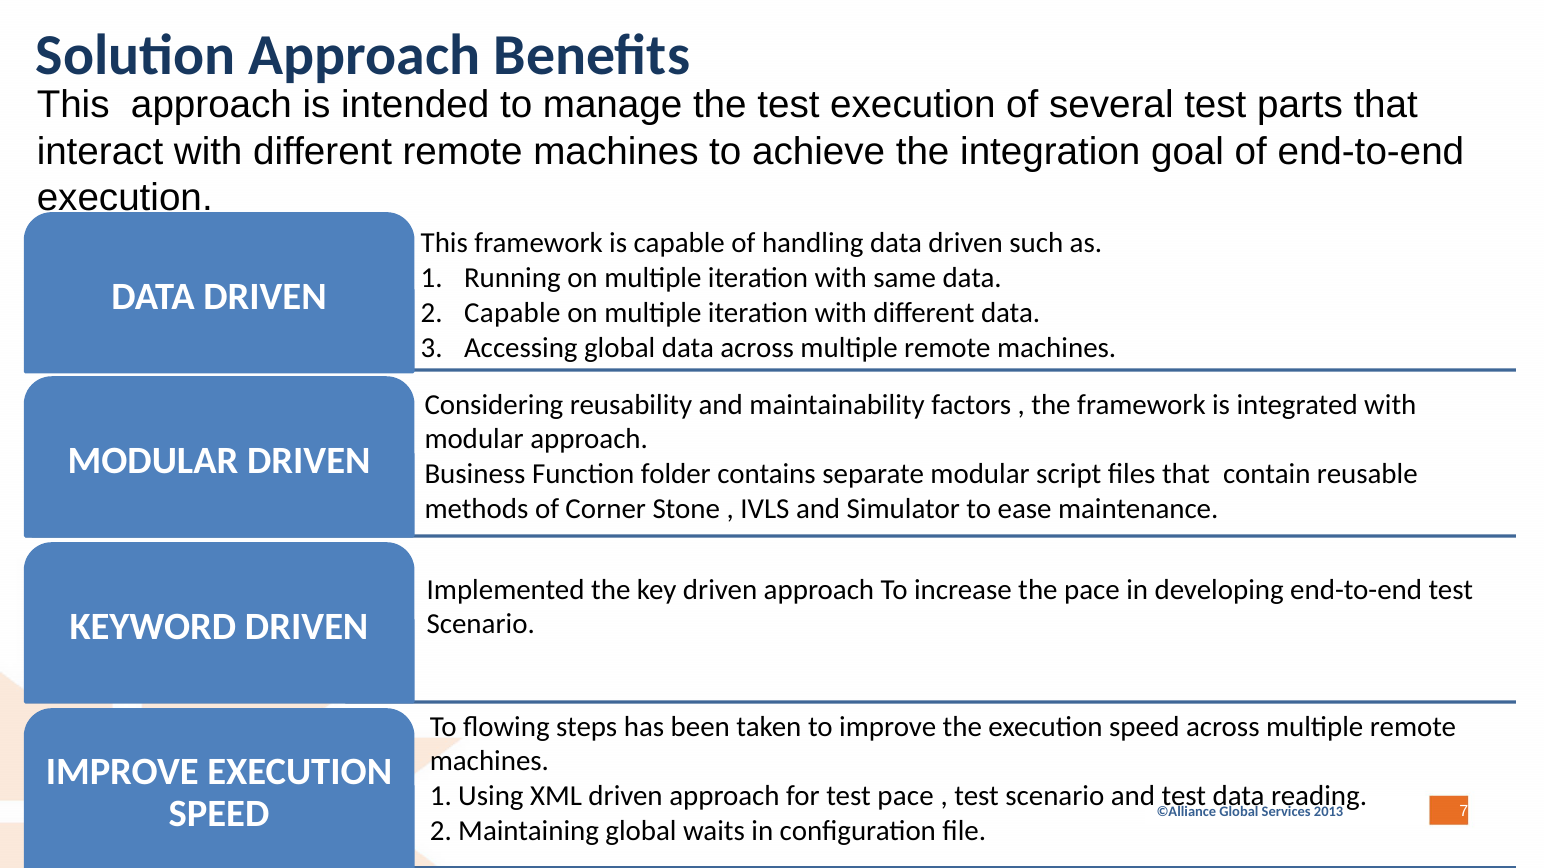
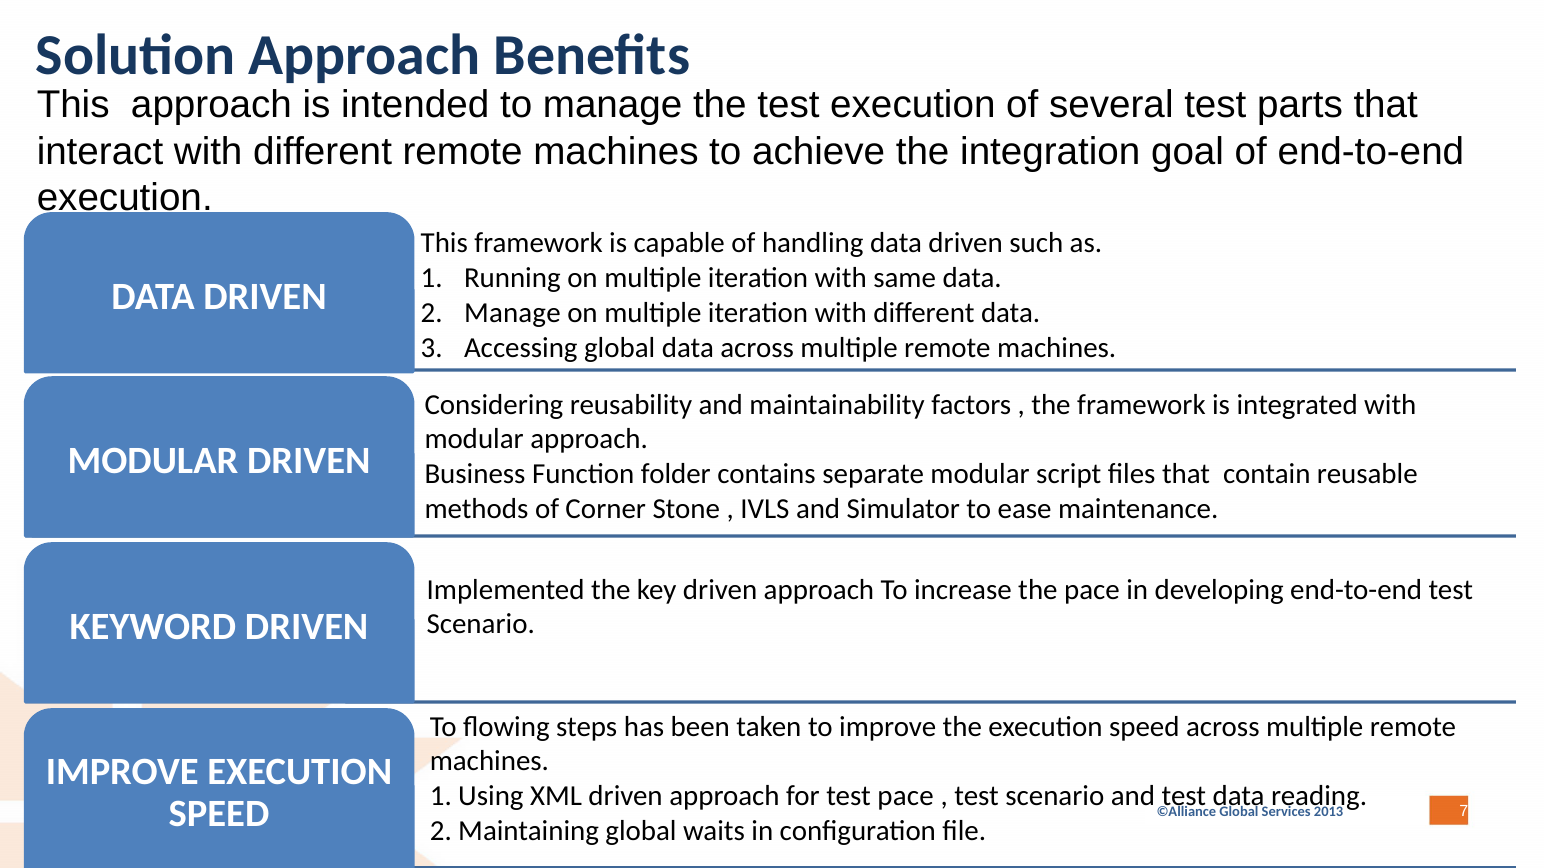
2 Capable: Capable -> Manage
